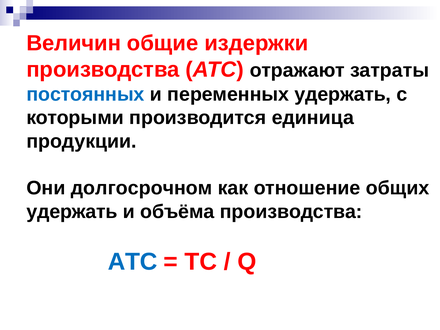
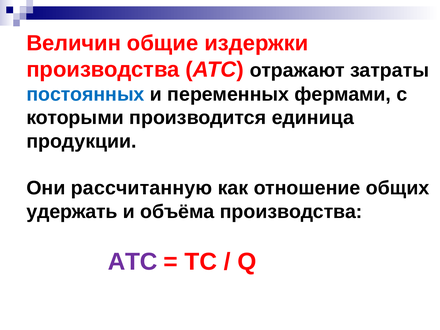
переменных удержать: удержать -> фермами
долгосрочном: долгосрочном -> рассчитанную
АТС colour: blue -> purple
